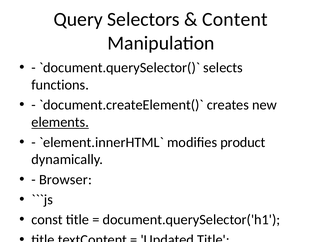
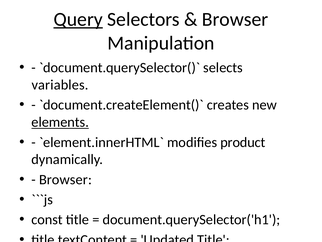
Query underline: none -> present
Content at (235, 19): Content -> Browser
functions: functions -> variables
